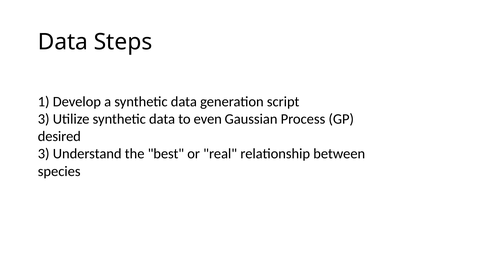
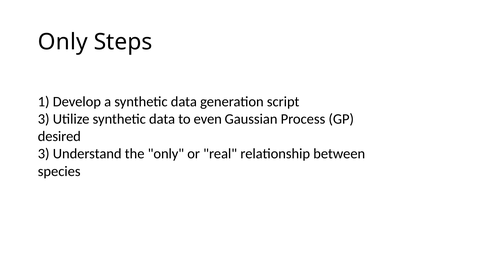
Data at (63, 42): Data -> Only
the best: best -> only
